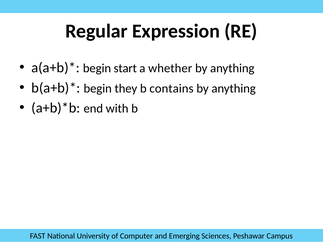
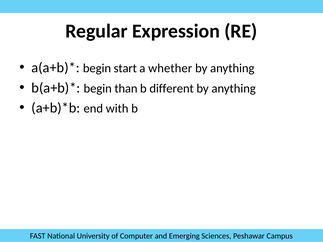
they: they -> than
contains: contains -> different
